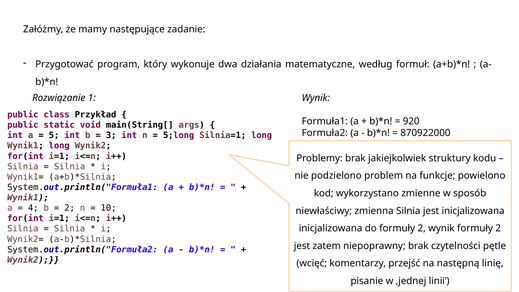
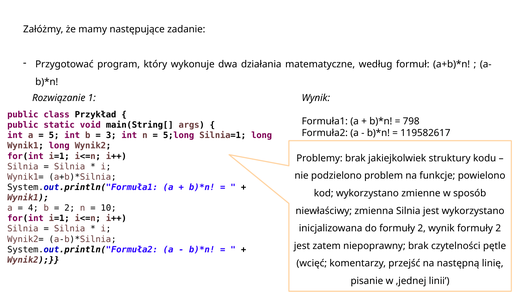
920: 920 -> 798
870922000: 870922000 -> 119582617
jest inicjalizowana: inicjalizowana -> wykorzystano
